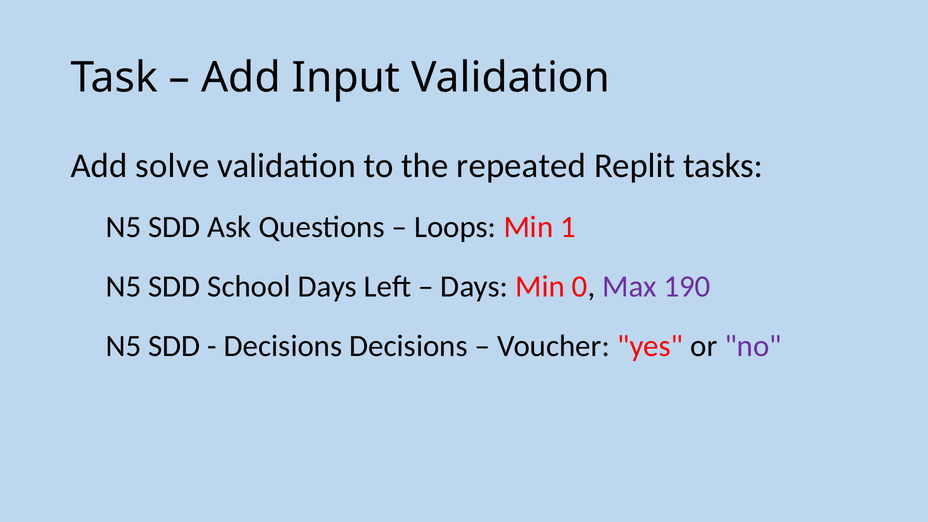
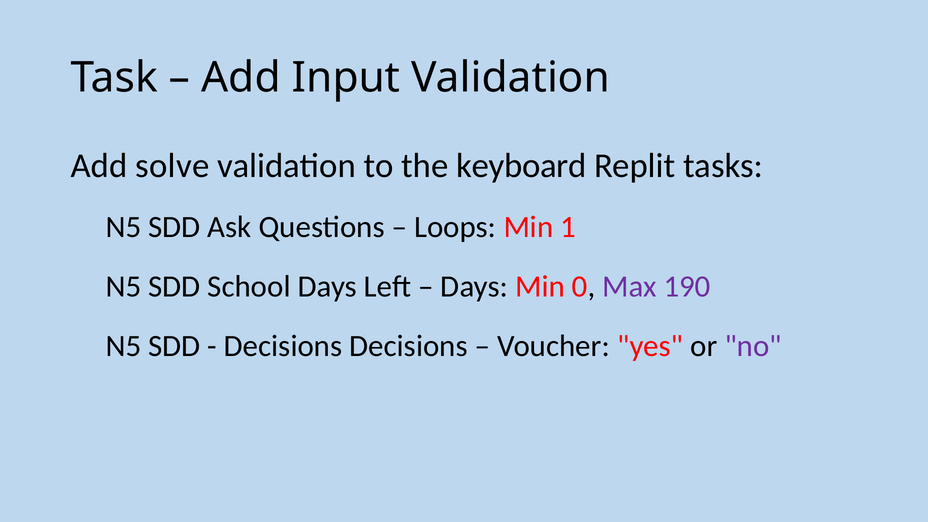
repeated: repeated -> keyboard
